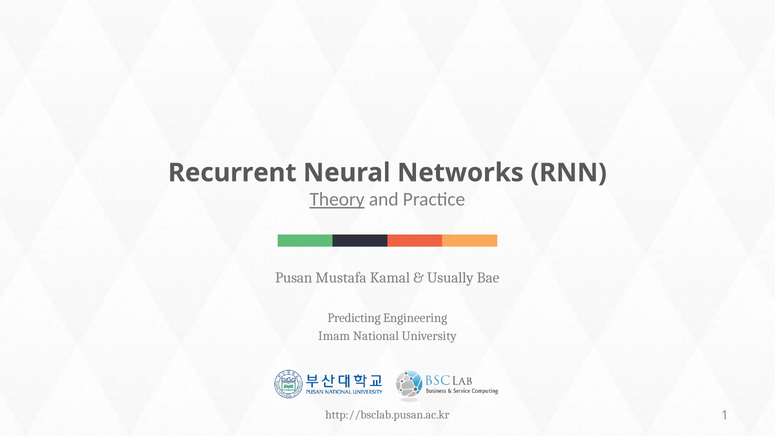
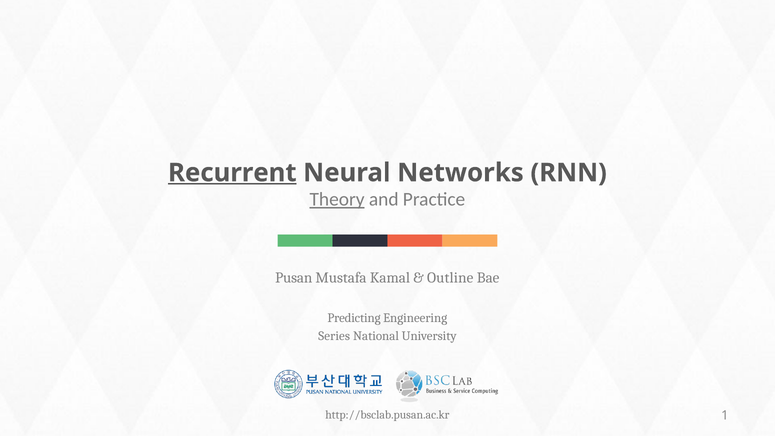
Recurrent underline: none -> present
Usually: Usually -> Outline
Imam: Imam -> Series
